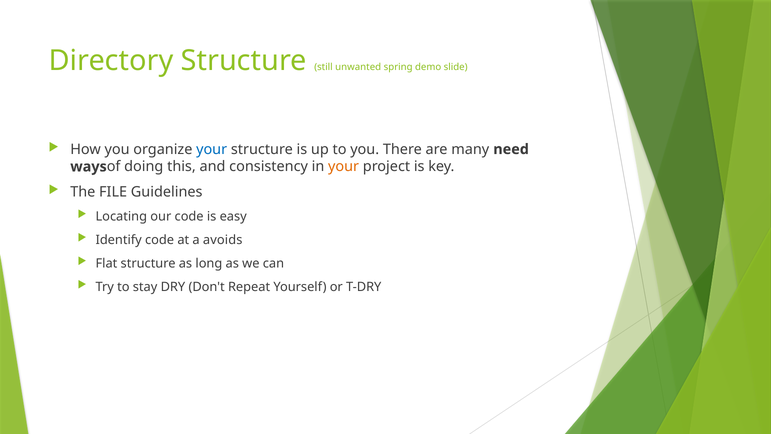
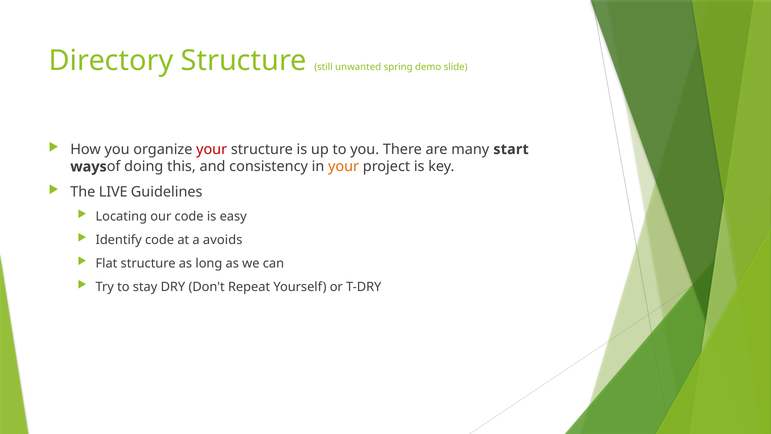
your at (212, 149) colour: blue -> red
need: need -> start
FILE: FILE -> LIVE
